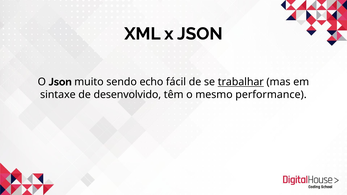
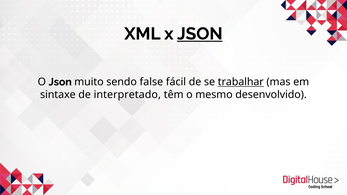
JSON at (200, 34) underline: none -> present
echo: echo -> false
desenvolvido: desenvolvido -> interpretado
performance: performance -> desenvolvido
